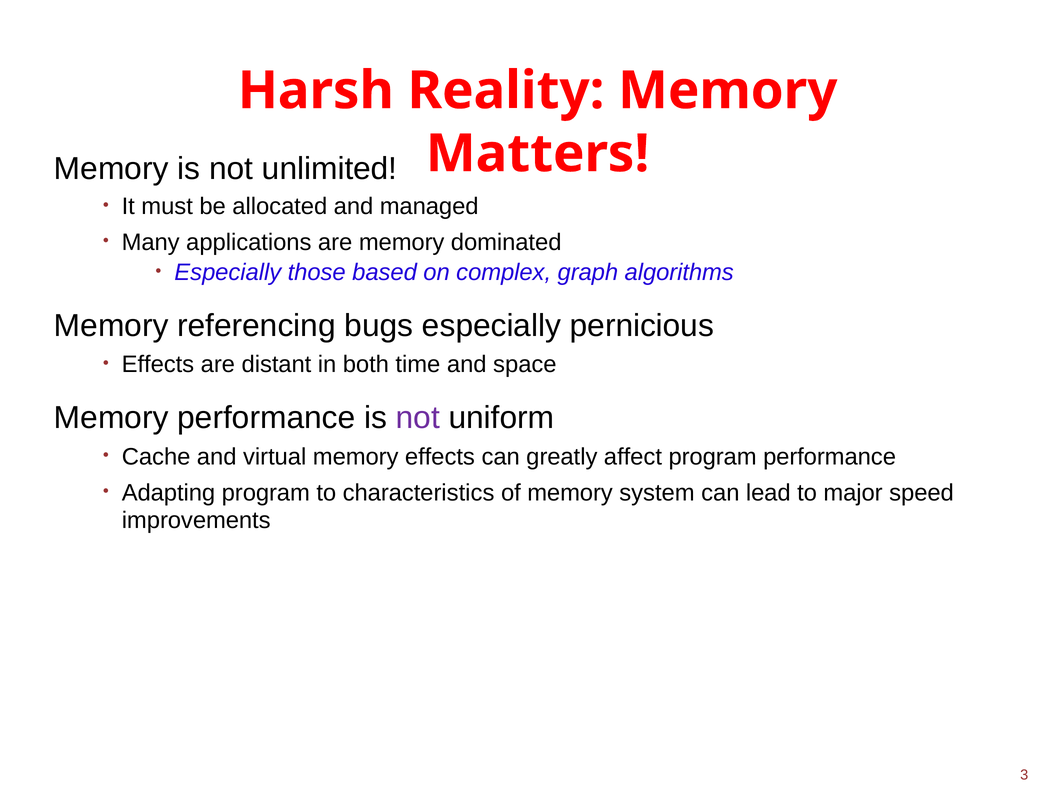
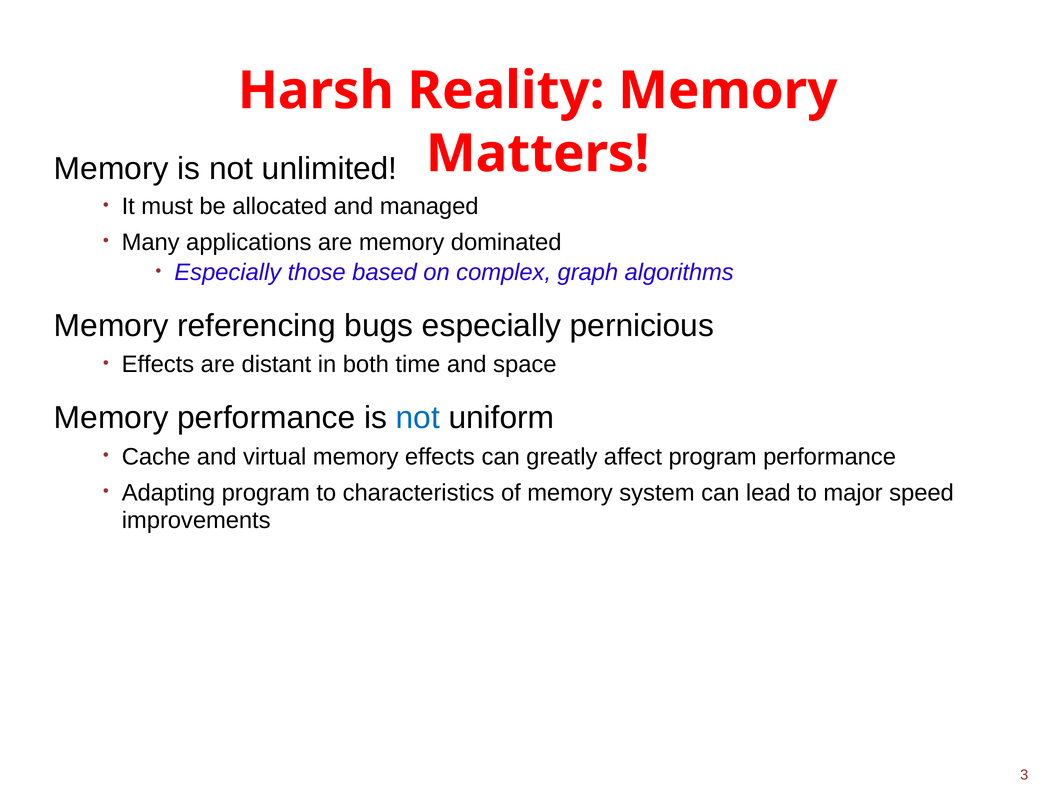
not at (418, 418) colour: purple -> blue
